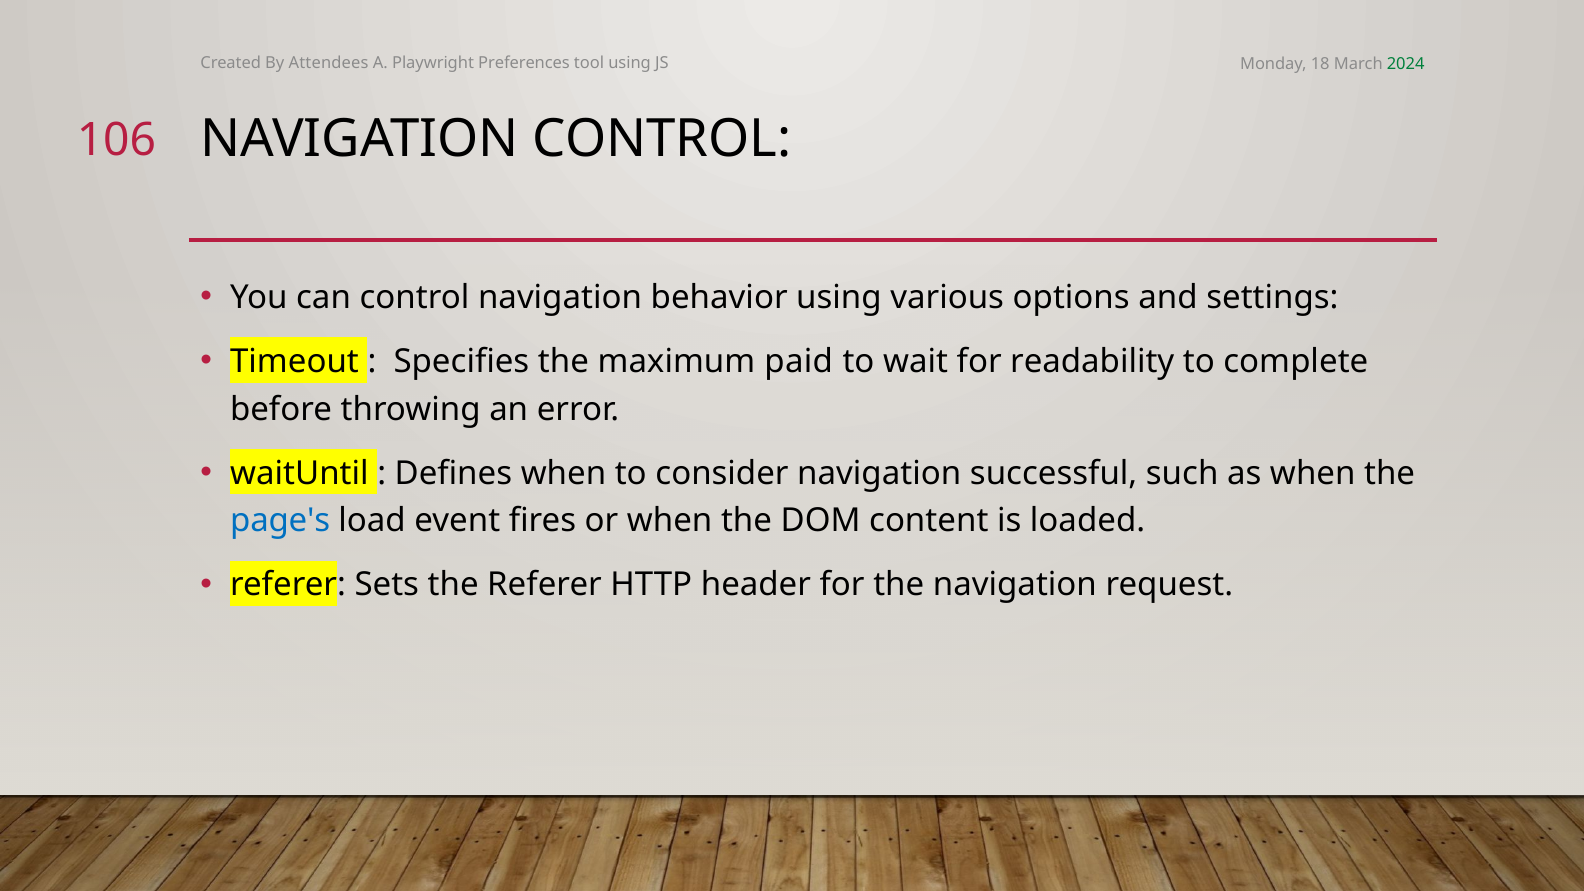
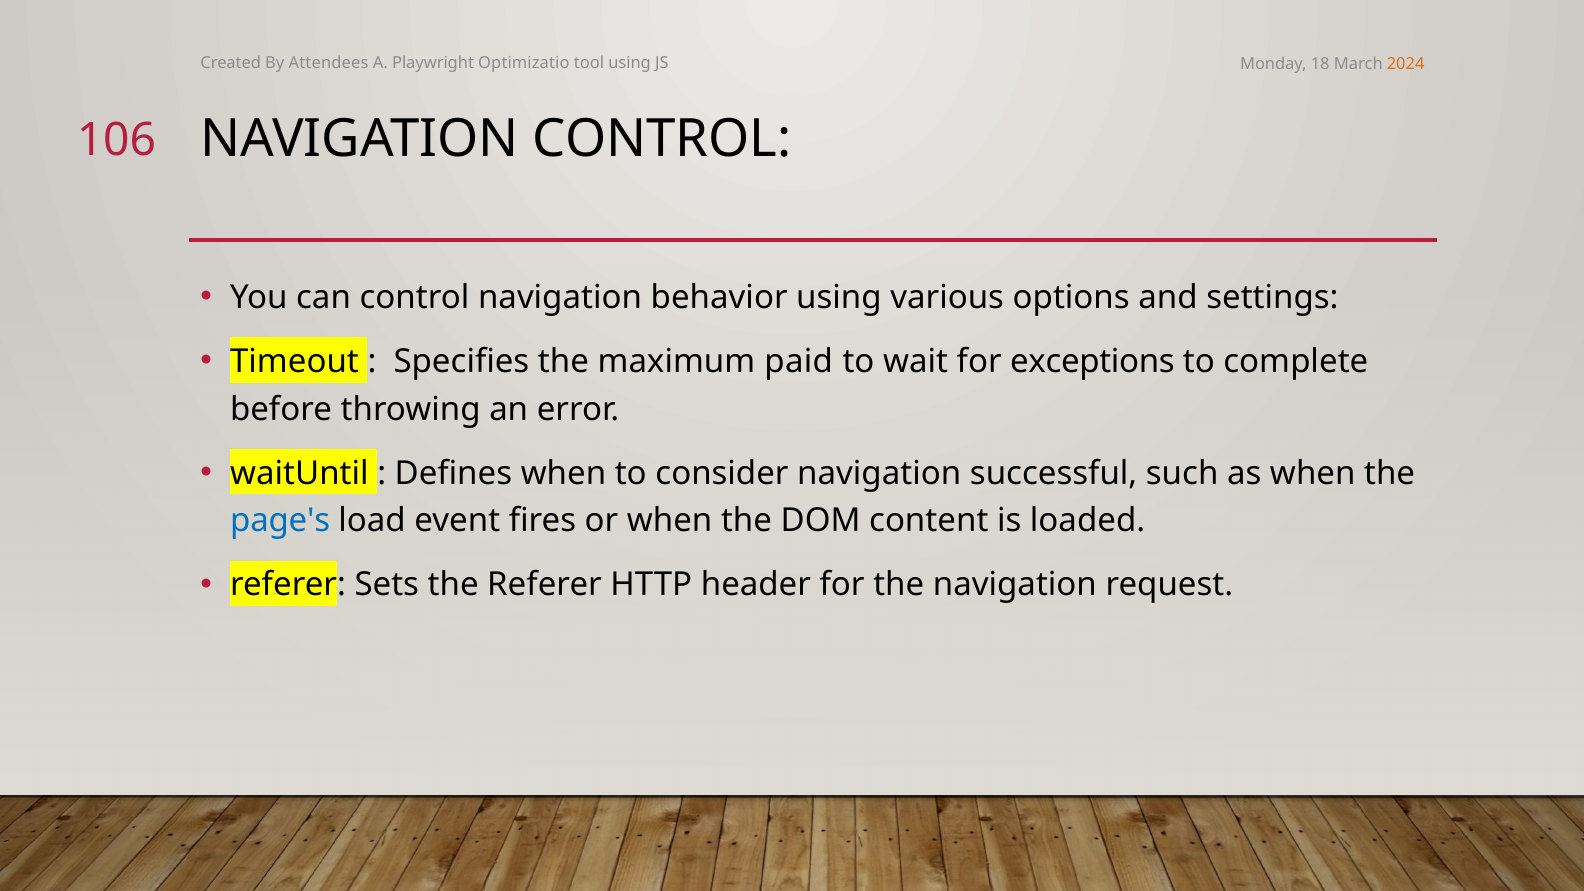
Preferences: Preferences -> Optimizatio
2024 colour: green -> orange
readability: readability -> exceptions
